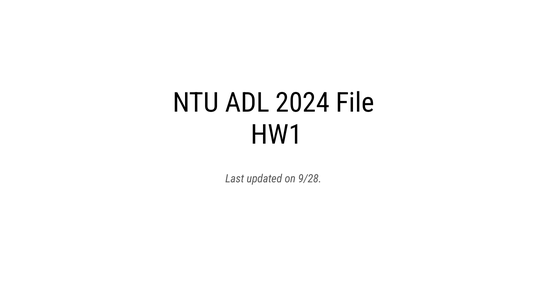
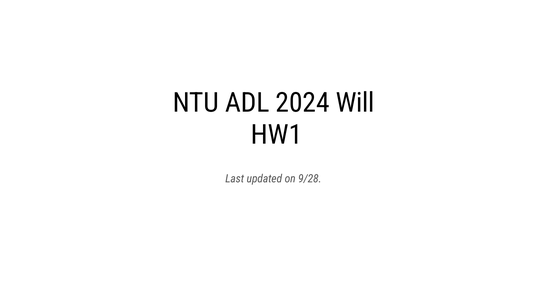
File: File -> Will
